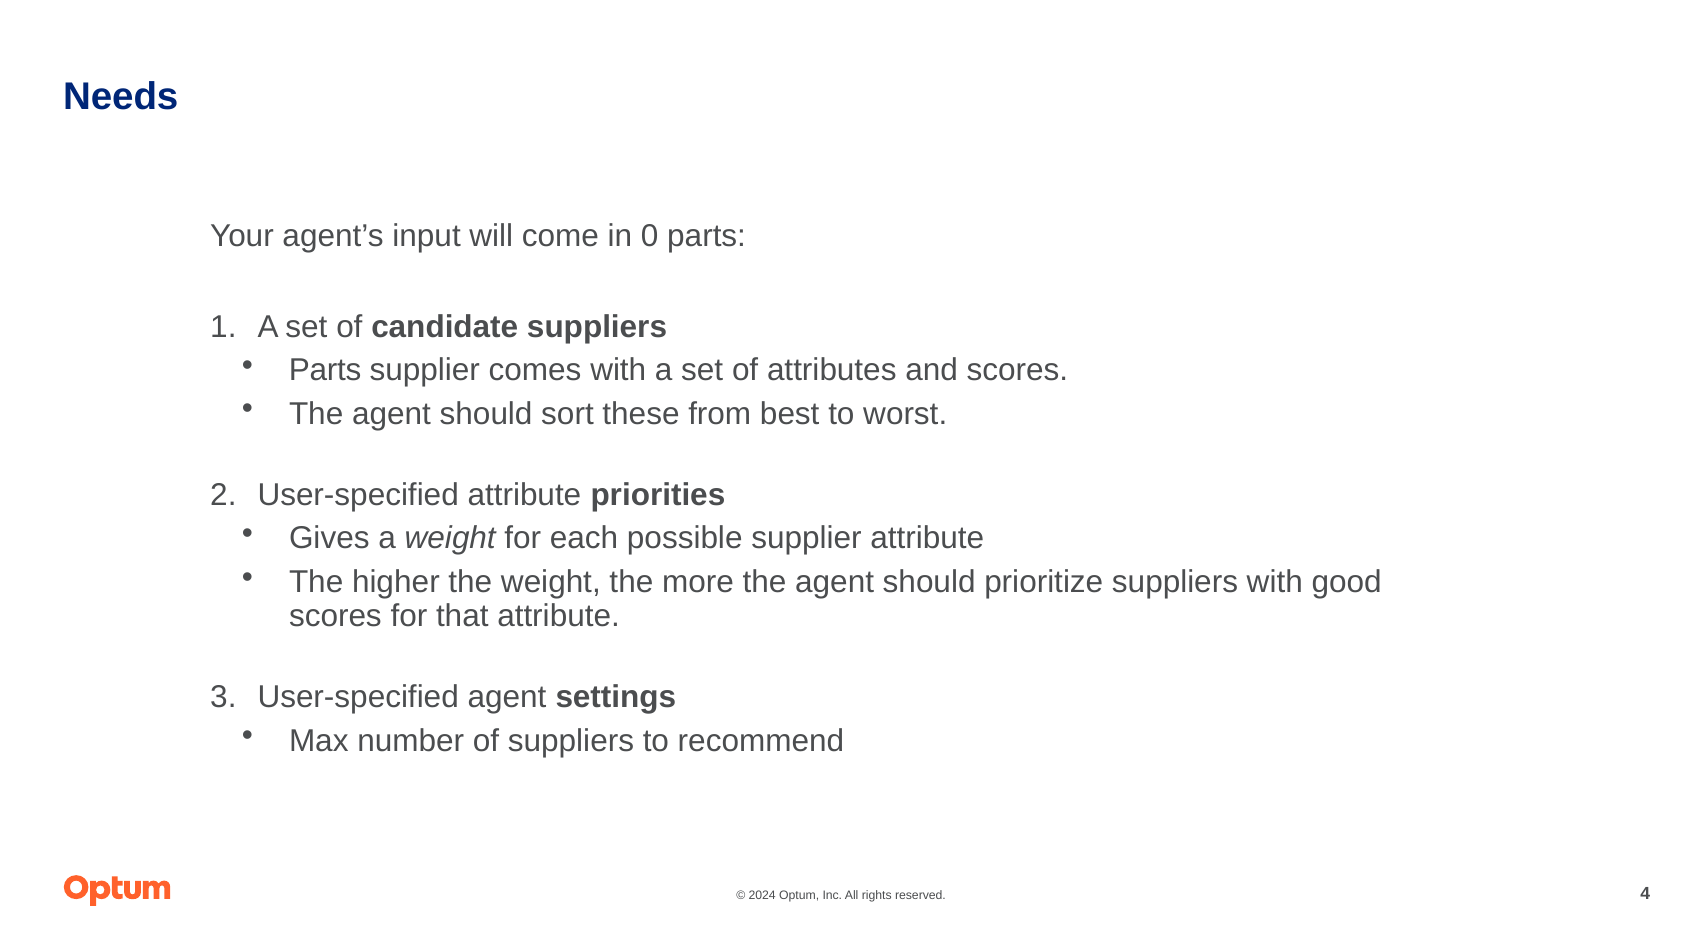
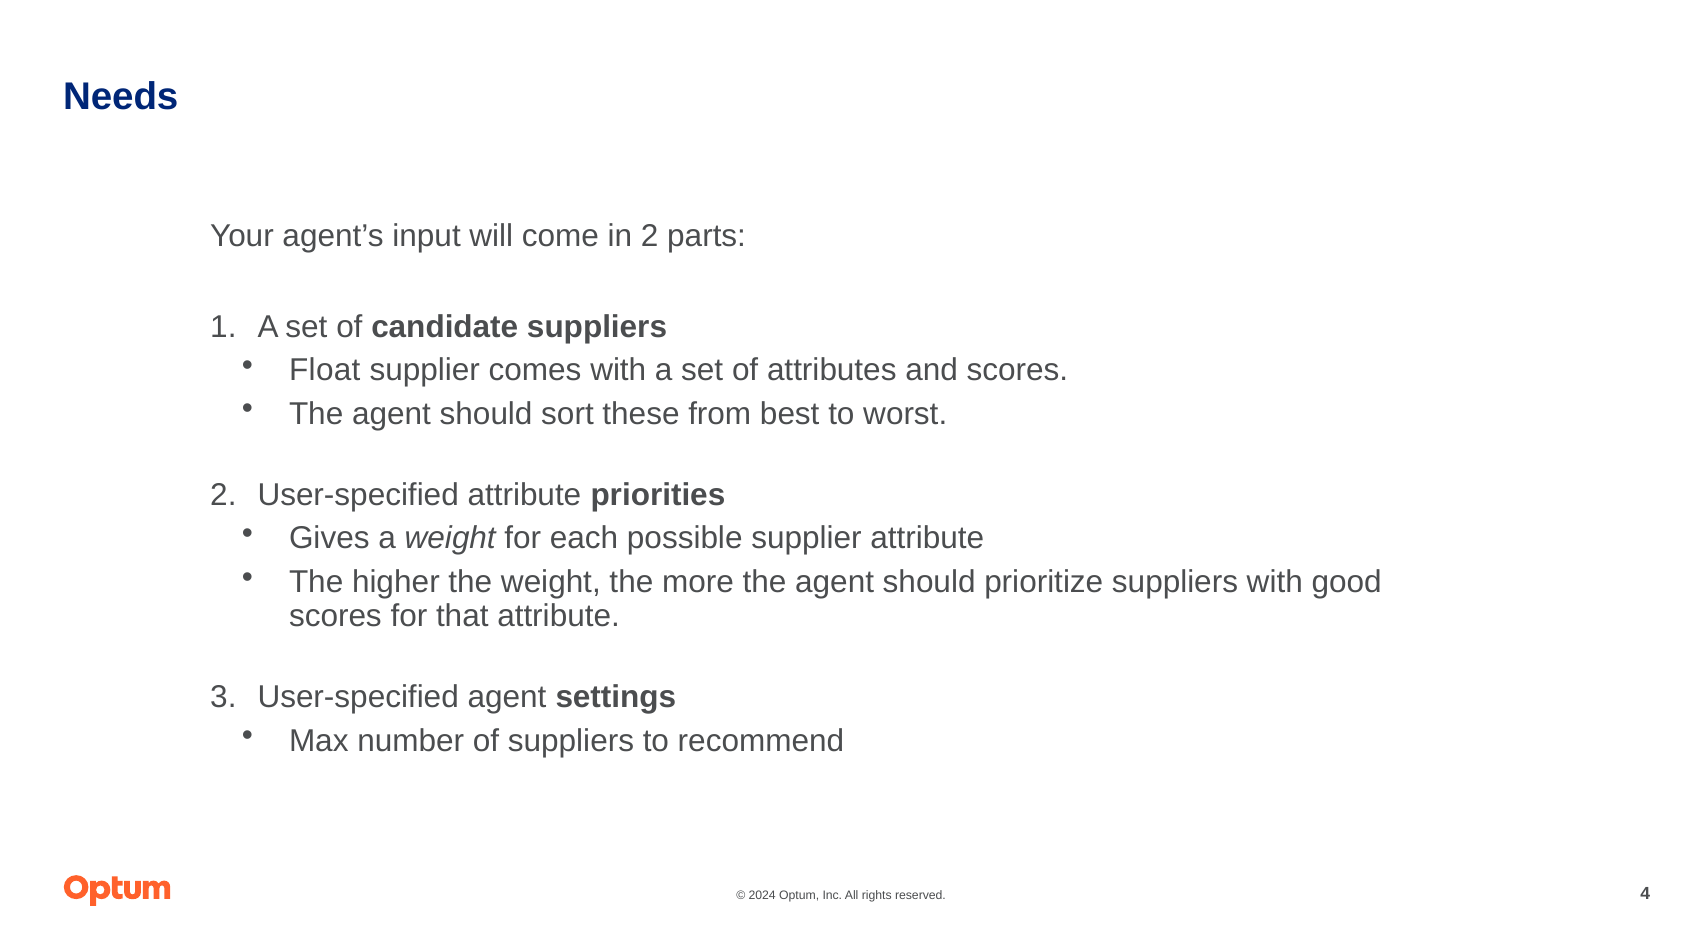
in 0: 0 -> 2
Parts at (325, 370): Parts -> Float
